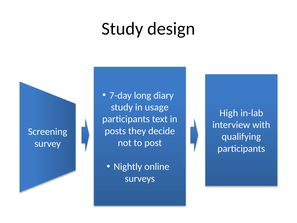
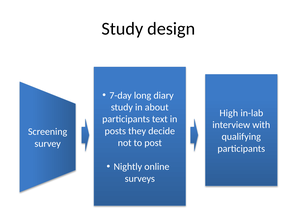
usage: usage -> about
